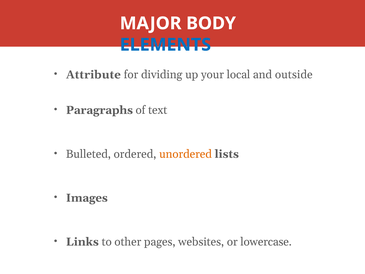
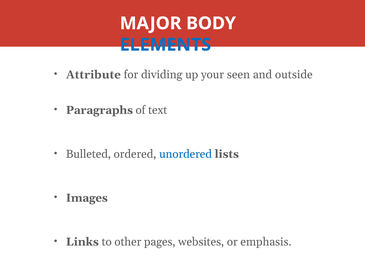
local: local -> seen
unordered colour: orange -> blue
lowercase: lowercase -> emphasis
